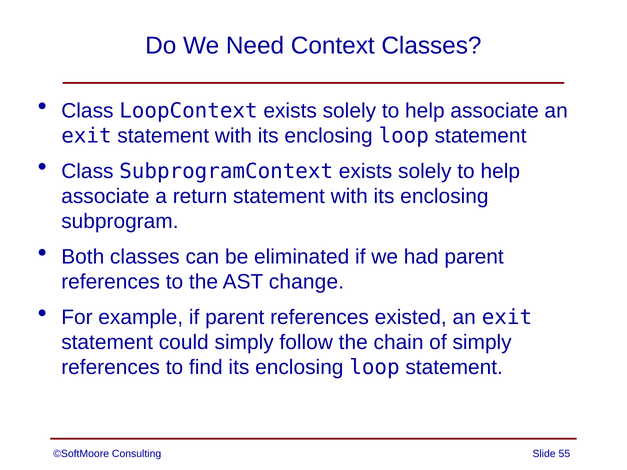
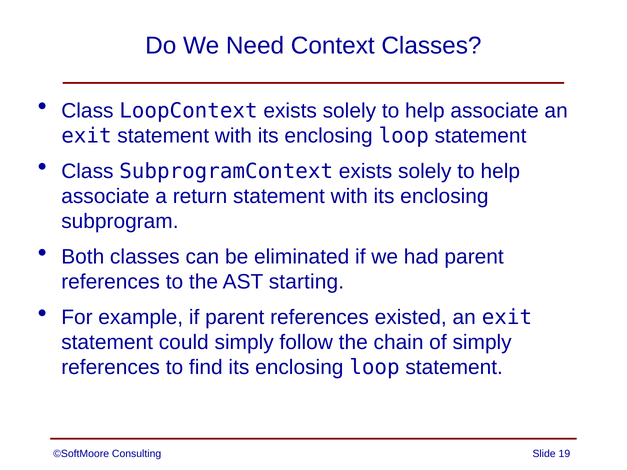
change: change -> starting
55: 55 -> 19
